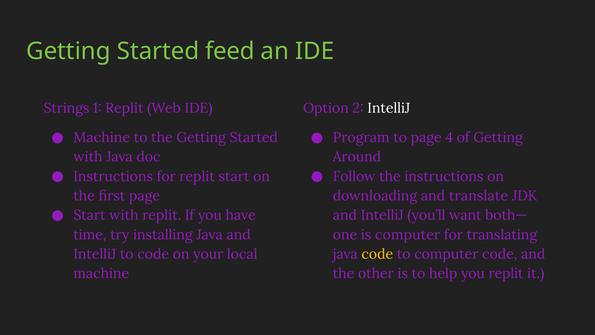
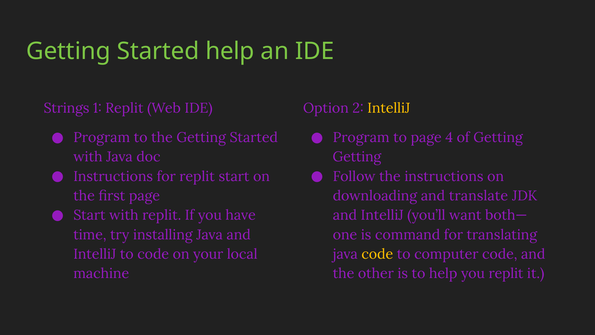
Started feed: feed -> help
IntelliJ at (389, 108) colour: white -> yellow
Machine at (102, 137): Machine -> Program
Around at (357, 157): Around -> Getting
is computer: computer -> command
